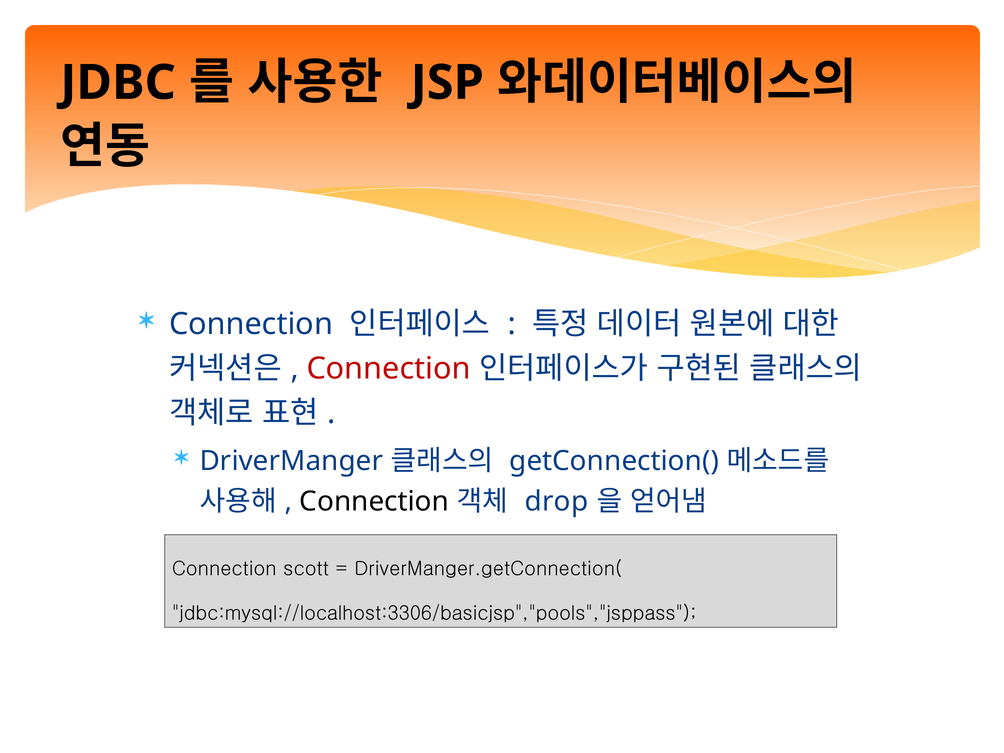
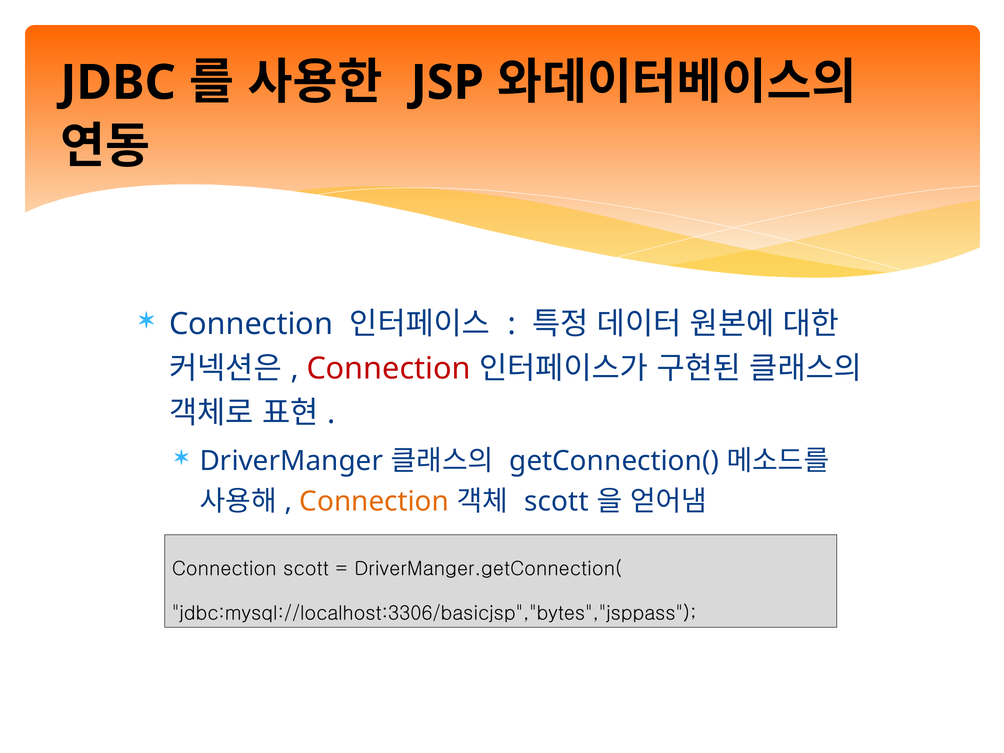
Connection at (374, 502) colour: black -> orange
drop at (556, 502): drop -> scott
jdbc:mysql://localhost:3306/basicjsp","pools","jsppass: jdbc:mysql://localhost:3306/basicjsp","pools","jsppass -> jdbc:mysql://localhost:3306/basicjsp","bytes","jsppass
